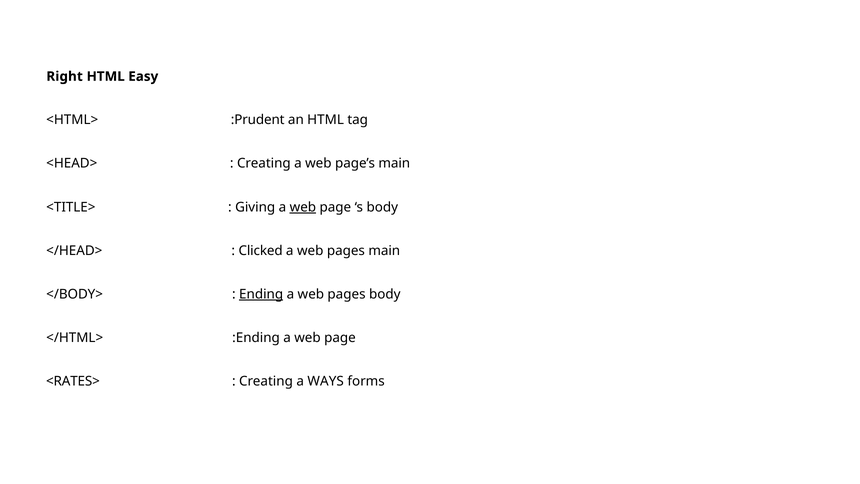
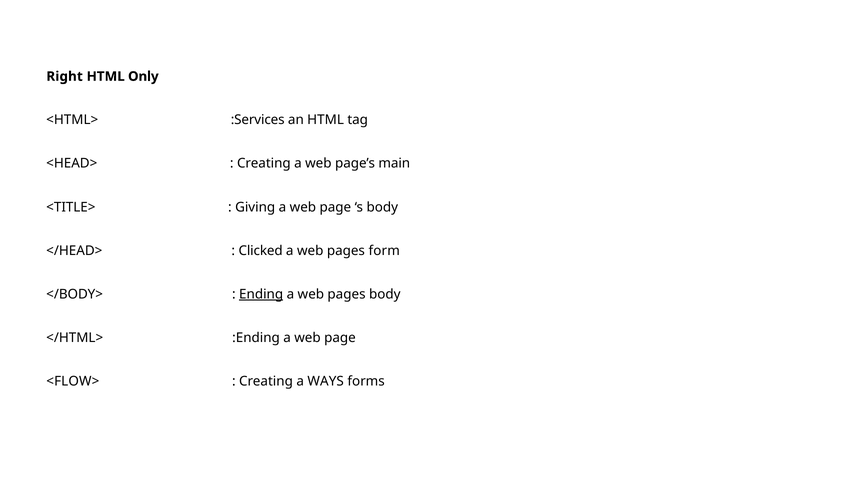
Easy: Easy -> Only
:Prudent: :Prudent -> :Services
web at (303, 207) underline: present -> none
pages main: main -> form
<RATES>: <RATES> -> <FLOW>
